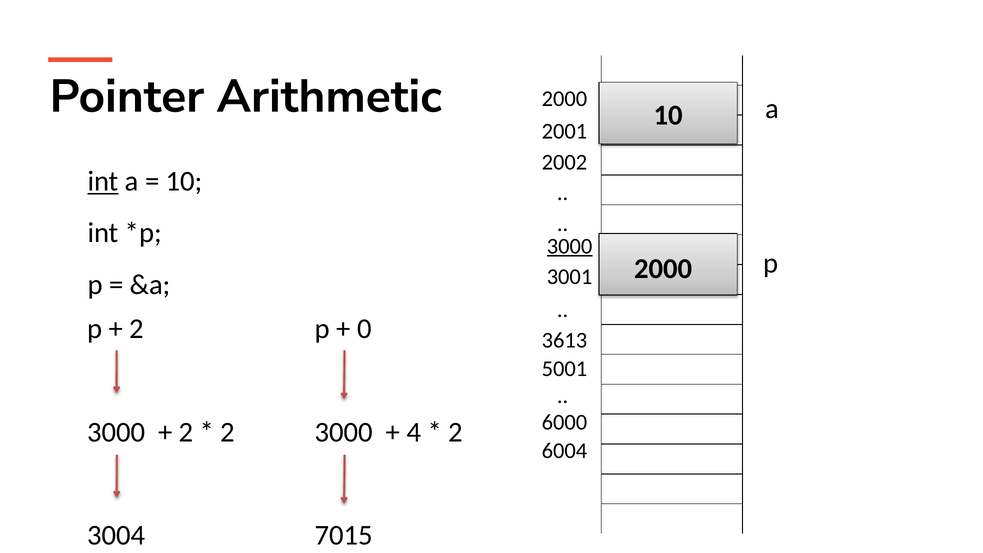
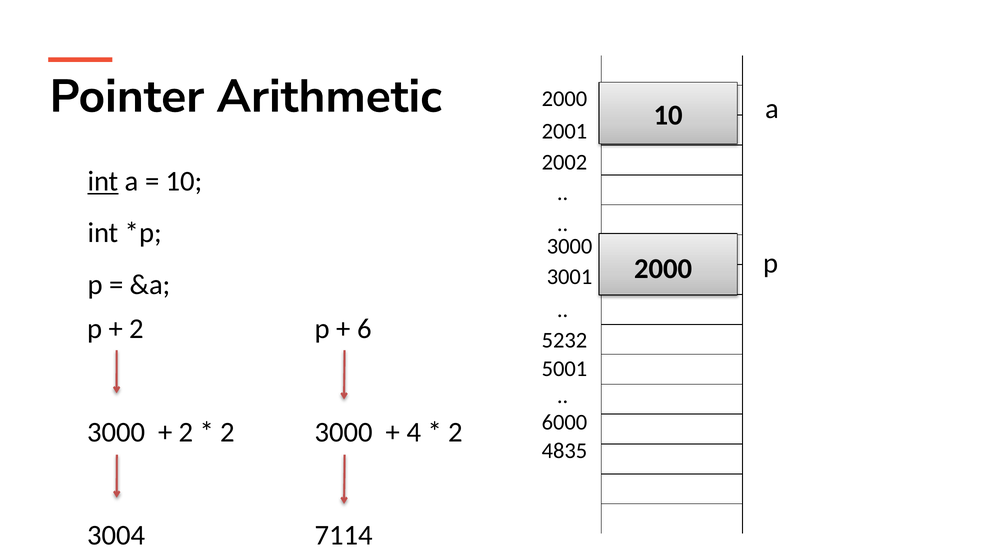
3000 at (570, 246) underline: present -> none
0: 0 -> 6
3613: 3613 -> 5232
6004: 6004 -> 4835
7015: 7015 -> 7114
